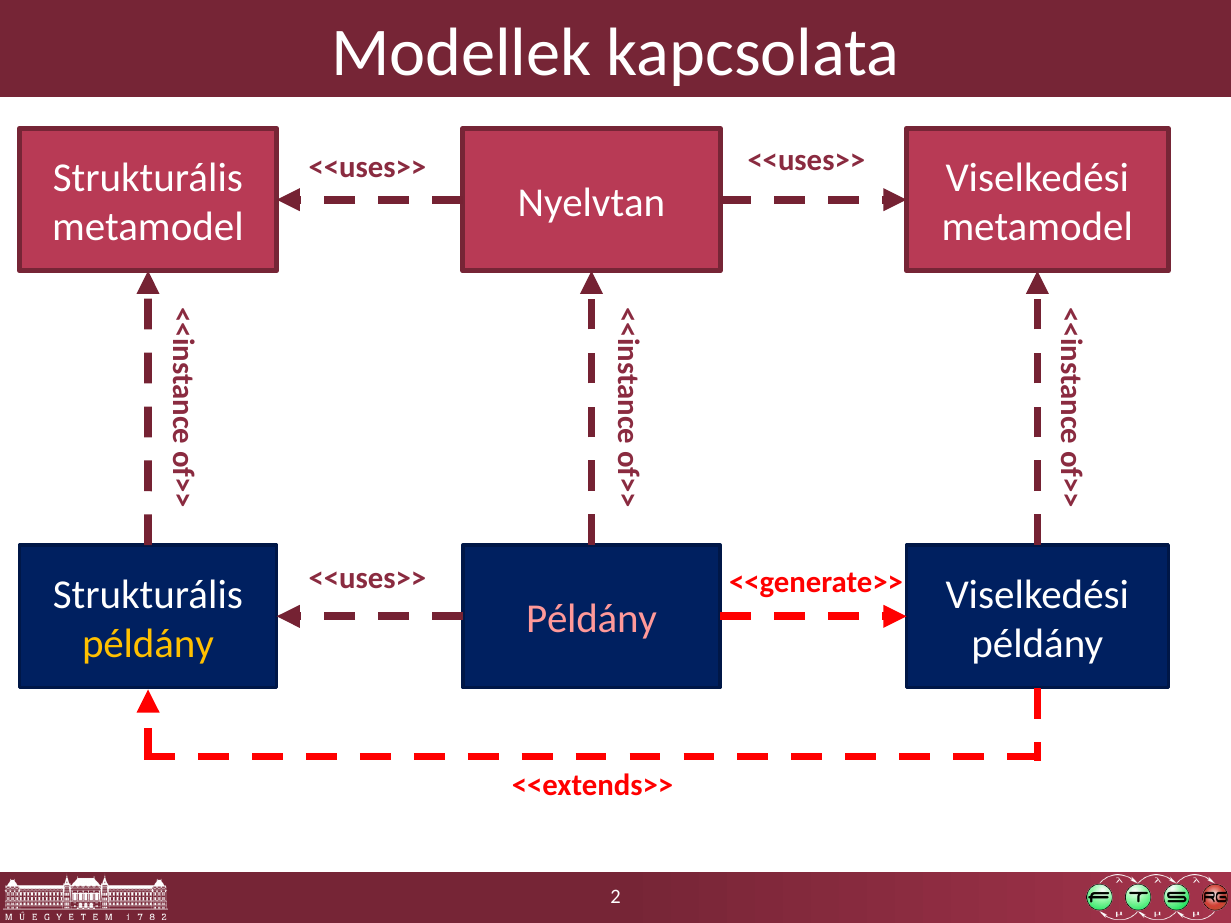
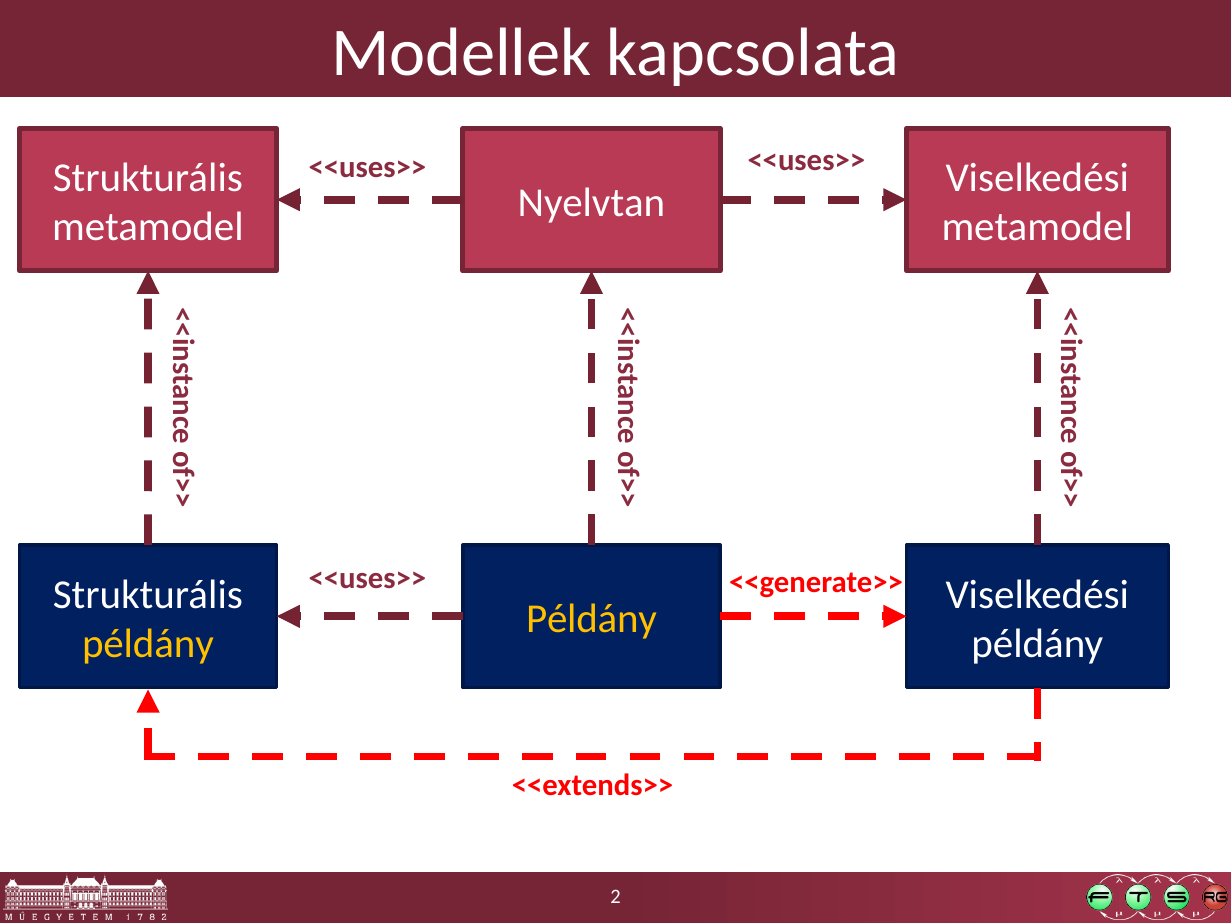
Példány at (592, 619) colour: pink -> yellow
